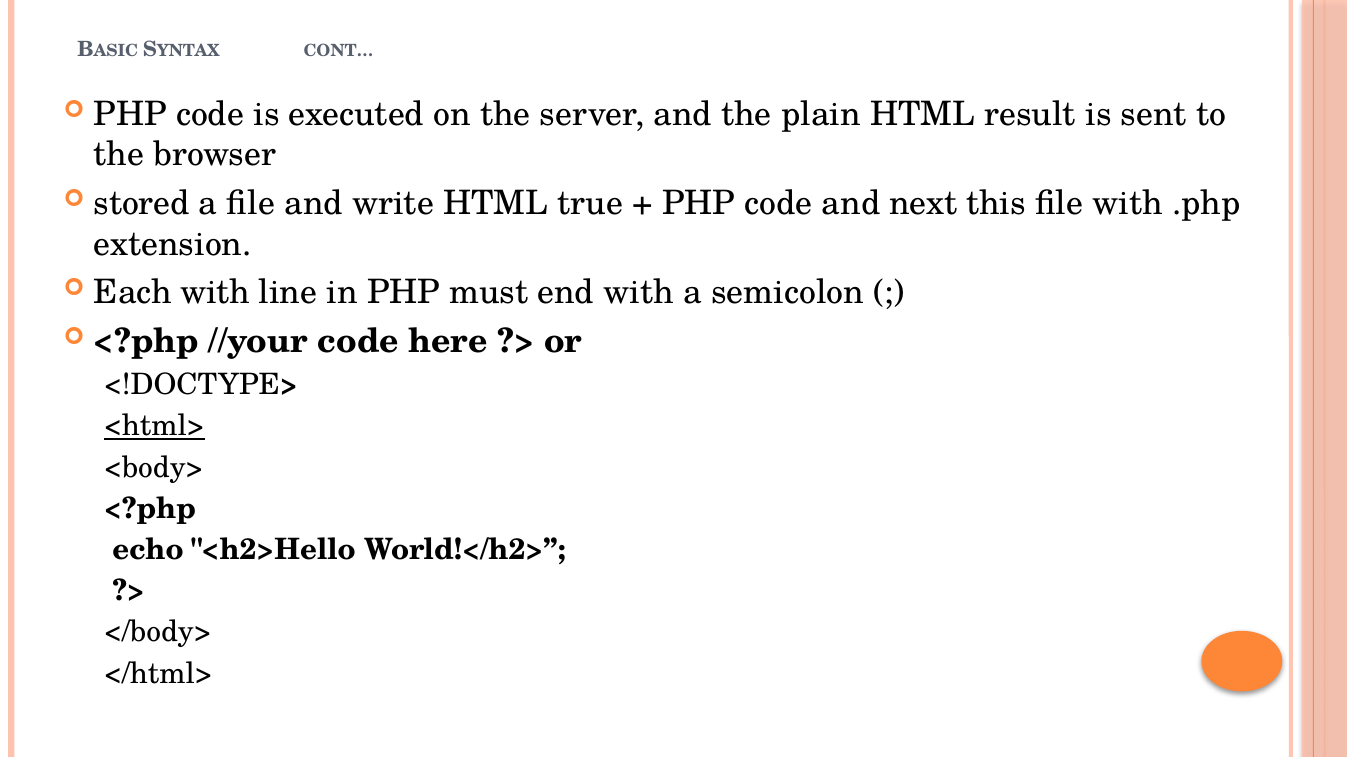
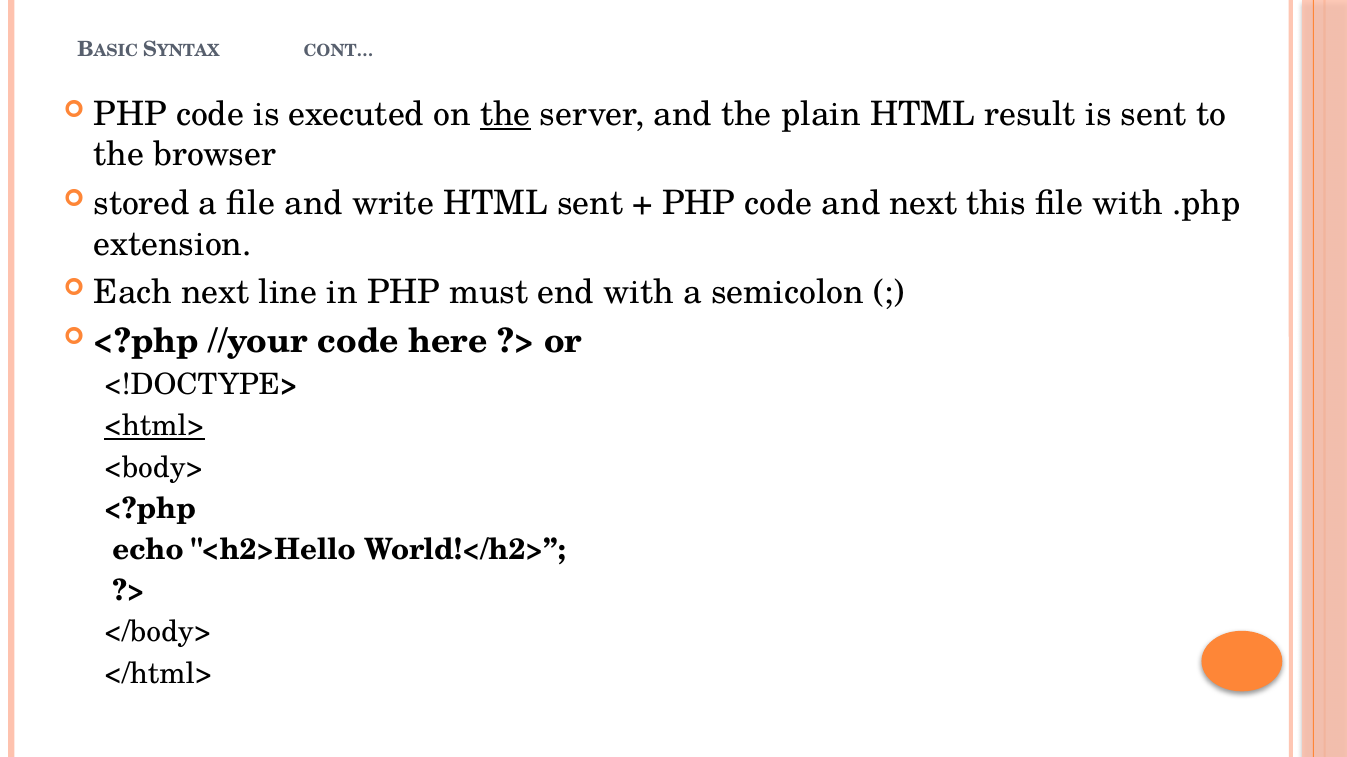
the at (505, 114) underline: none -> present
HTML true: true -> sent
Each with: with -> next
